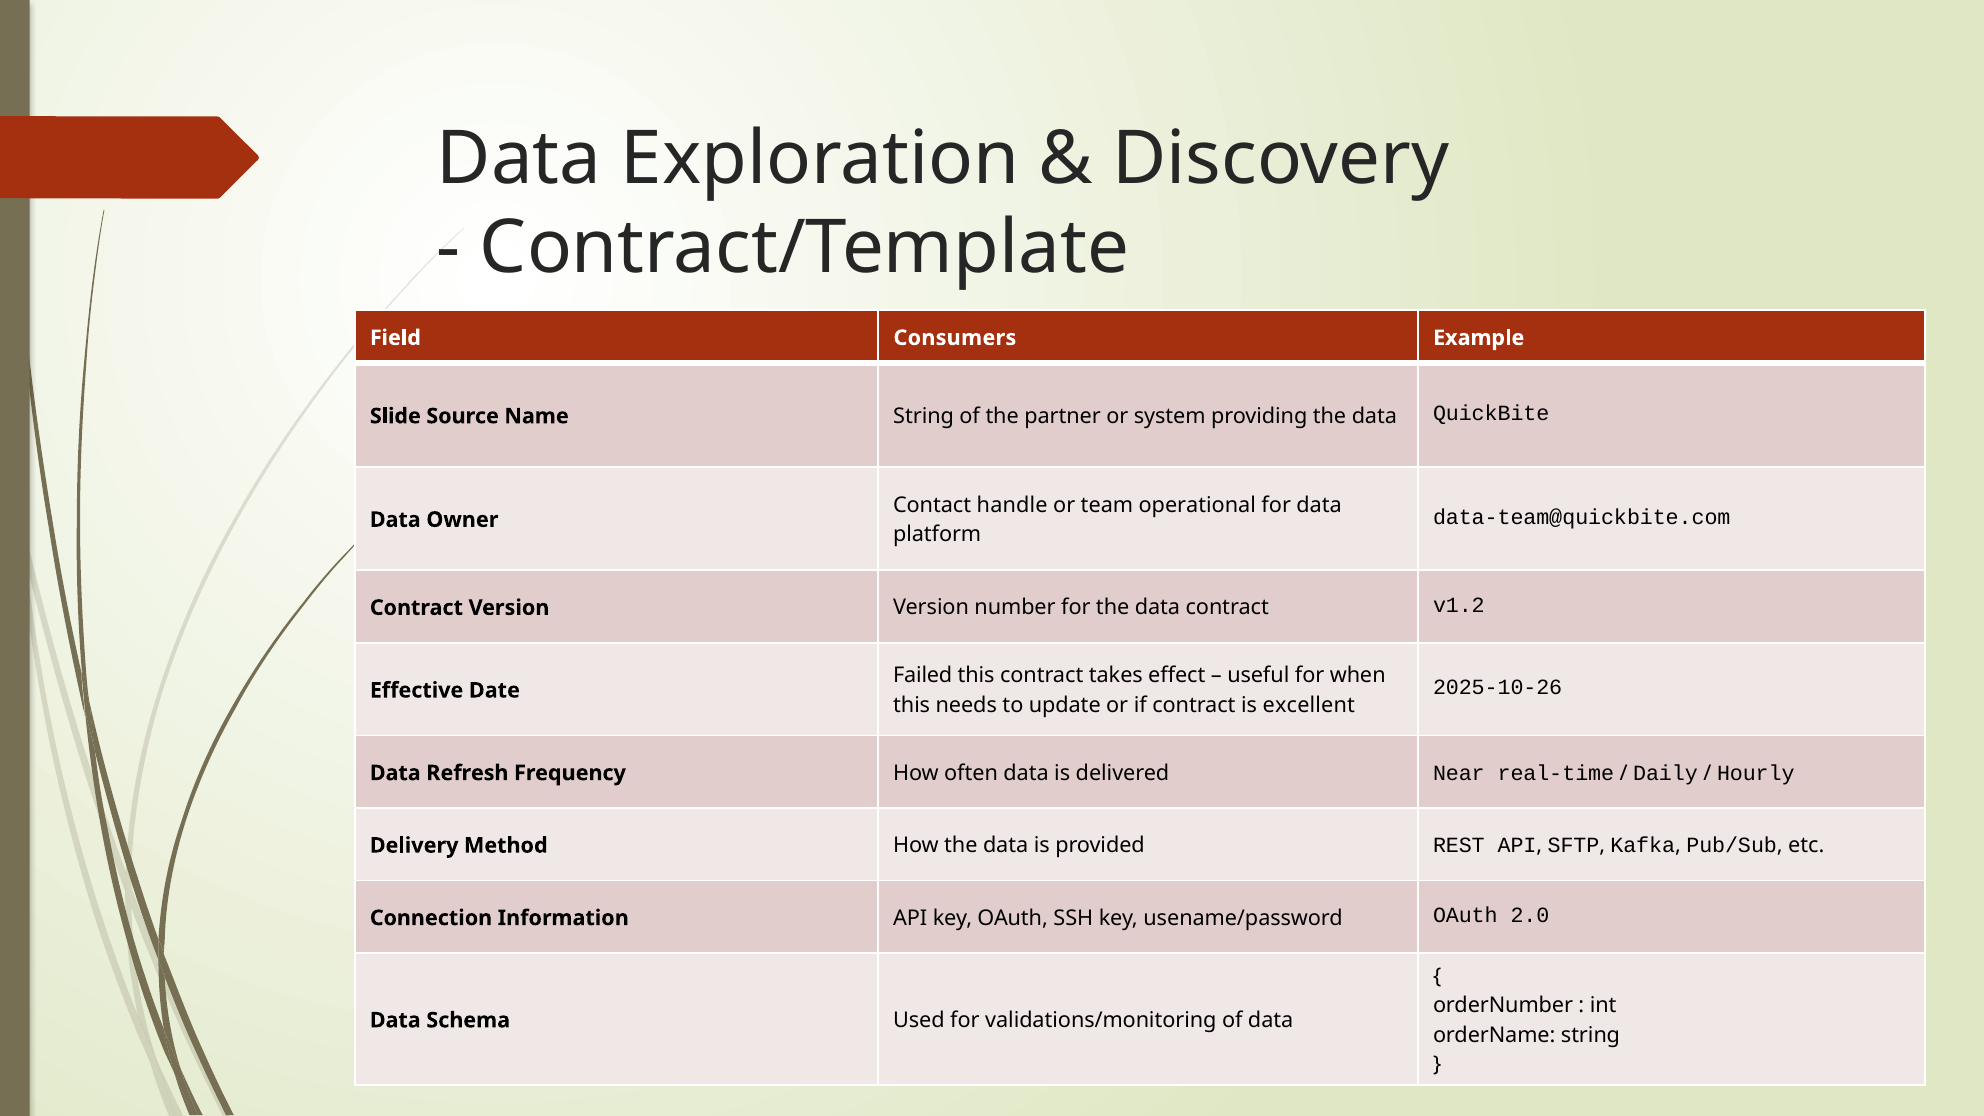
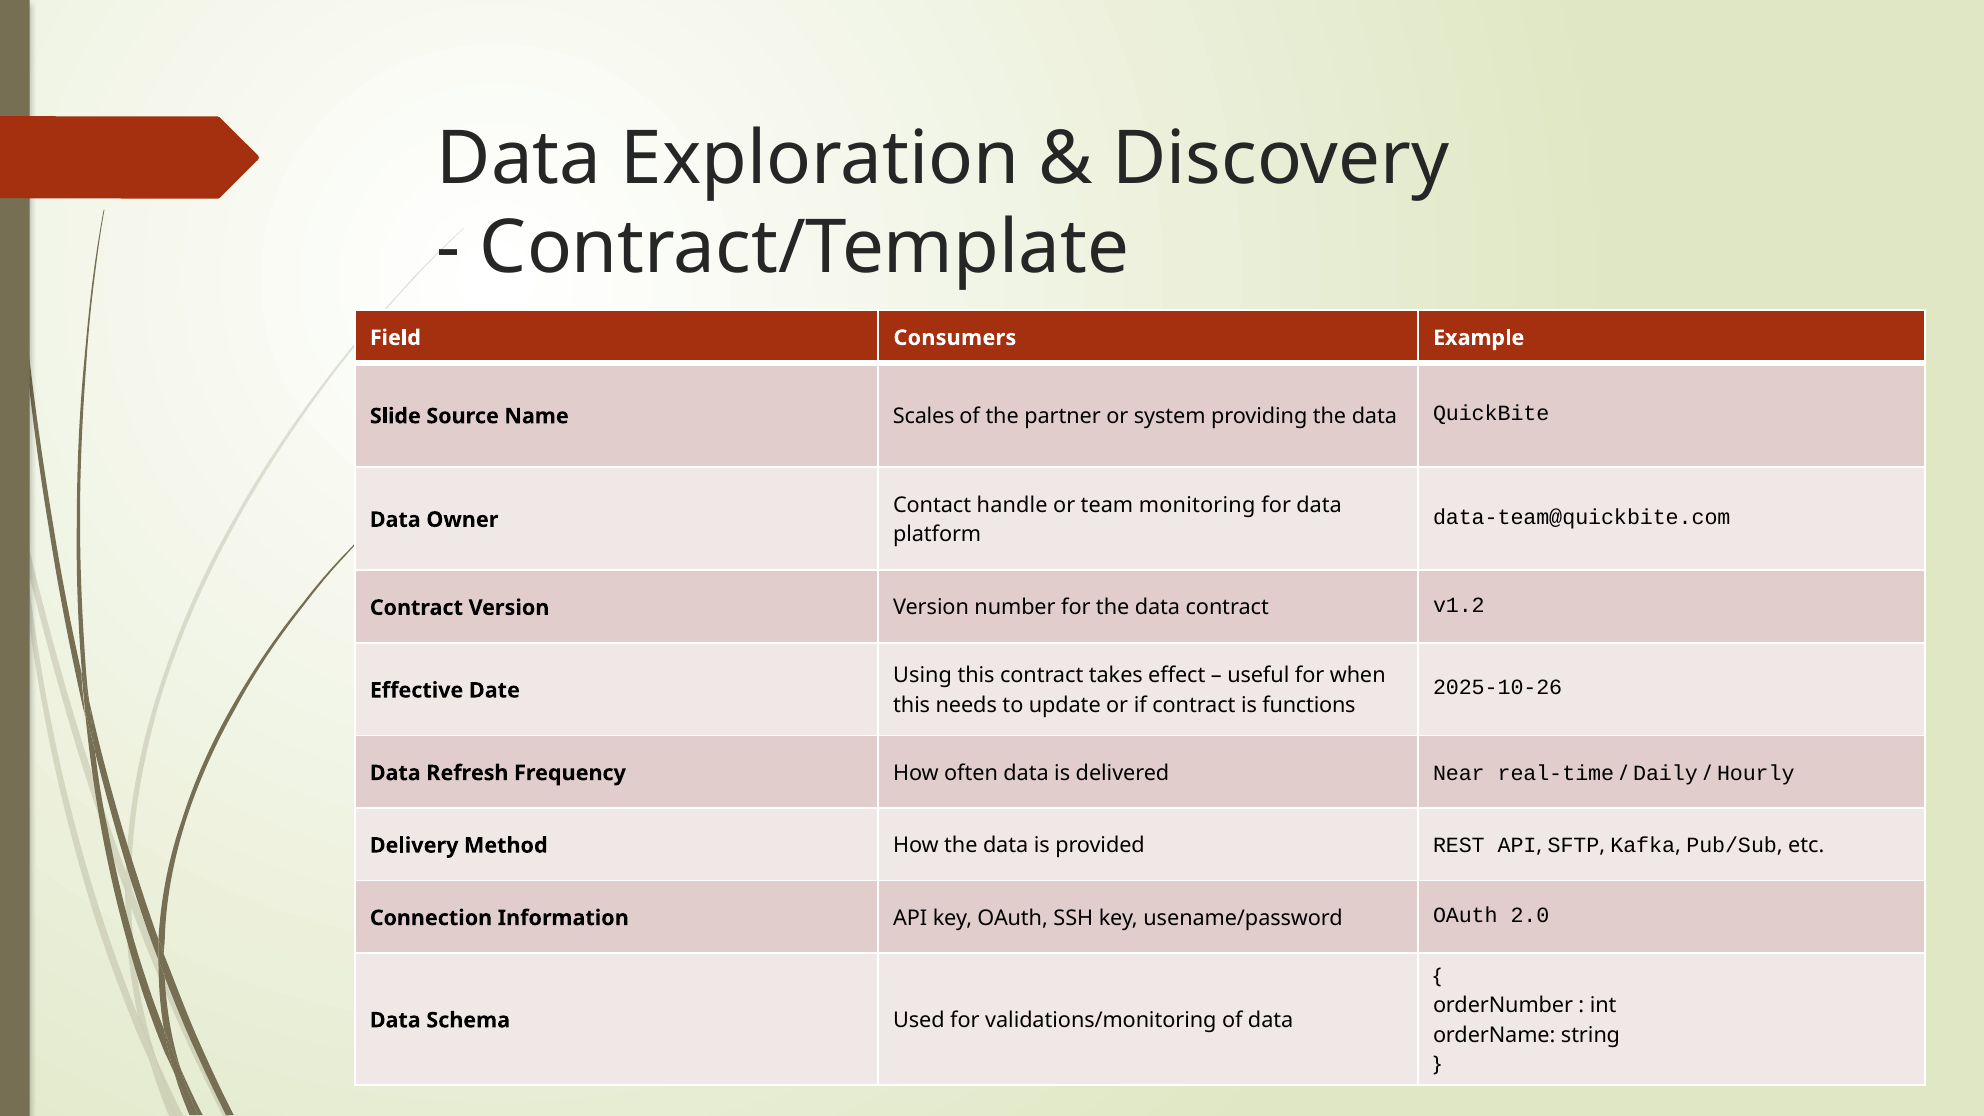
Name String: String -> Scales
operational: operational -> monitoring
Failed: Failed -> Using
excellent: excellent -> functions
